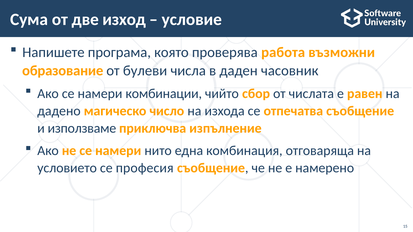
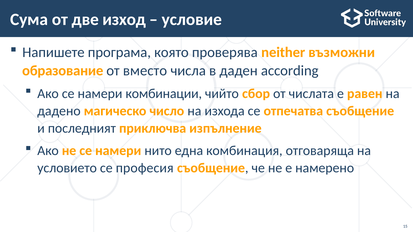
работа: работа -> neither
булеви: булеви -> вместо
часовник: часовник -> according
използваме: използваме -> последният
